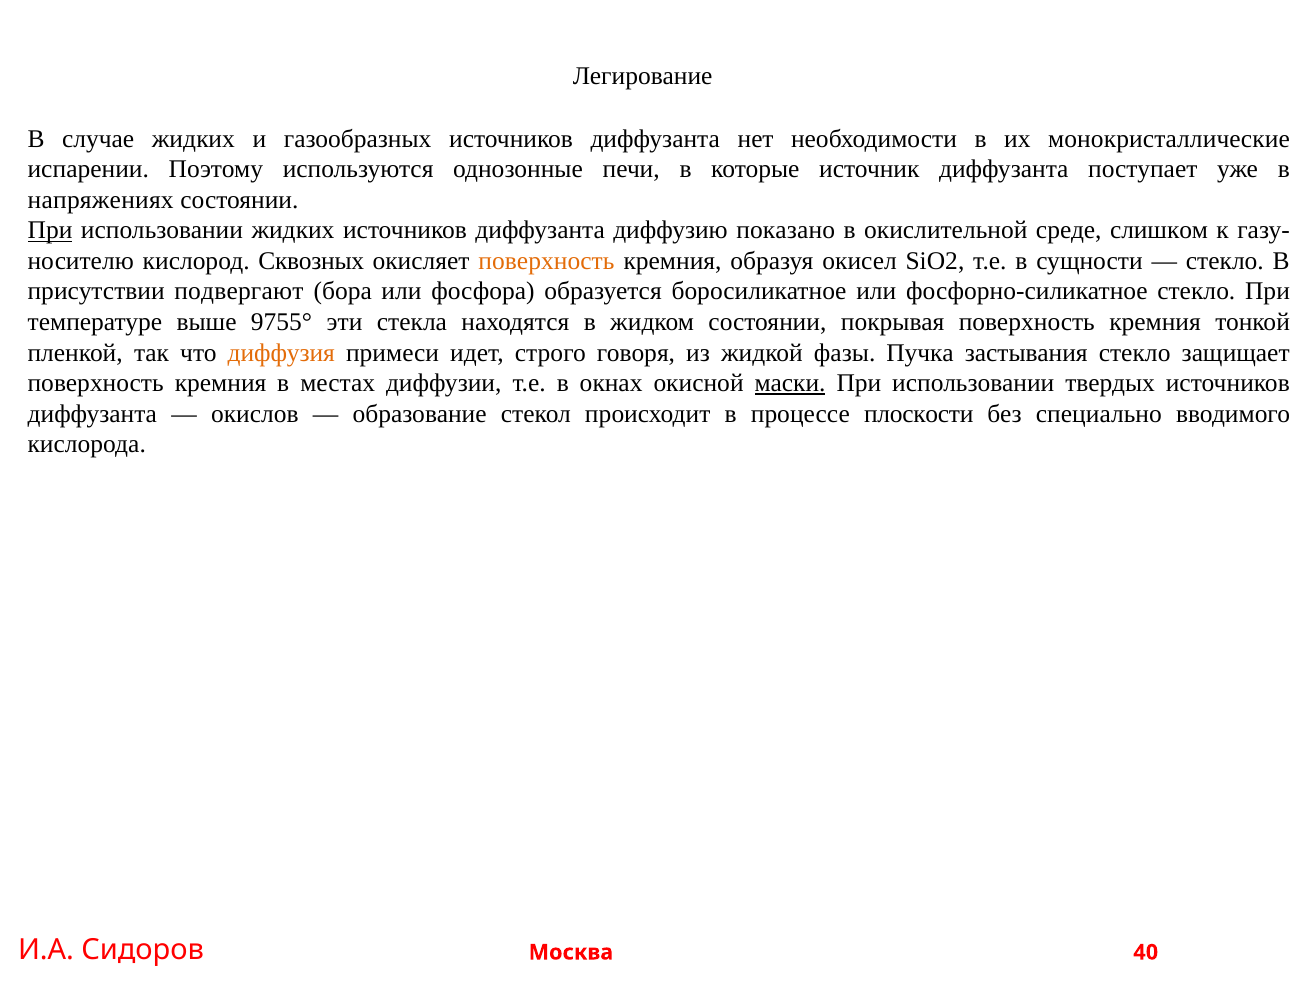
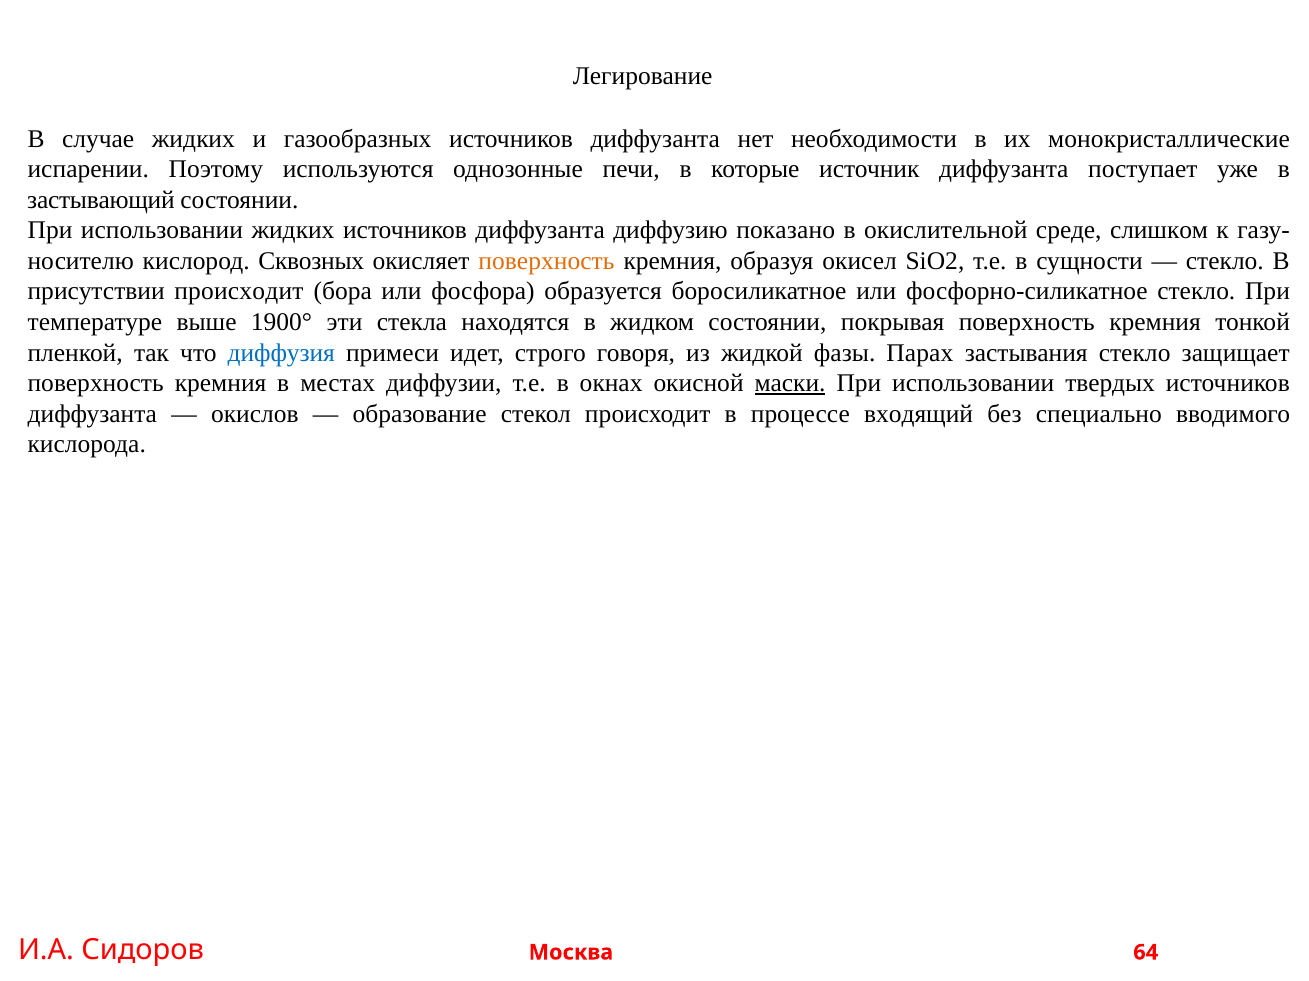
напряжениях: напряжениях -> застывающий
При at (50, 231) underline: present -> none
присутствии подвергают: подвергают -> происходит
9755°: 9755° -> 1900°
диффузия colour: orange -> blue
Пучка: Пучка -> Пapax
плоскости: плоскости -> входящий
40: 40 -> 64
